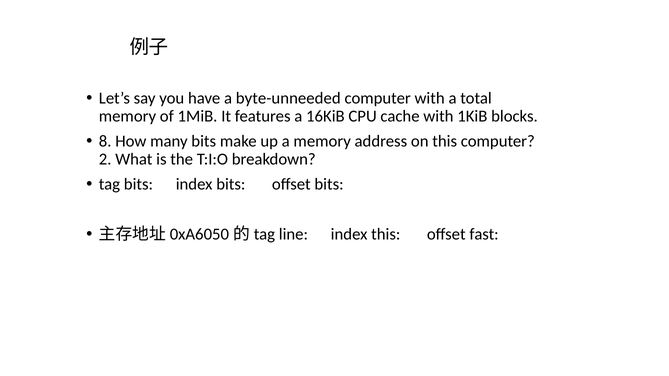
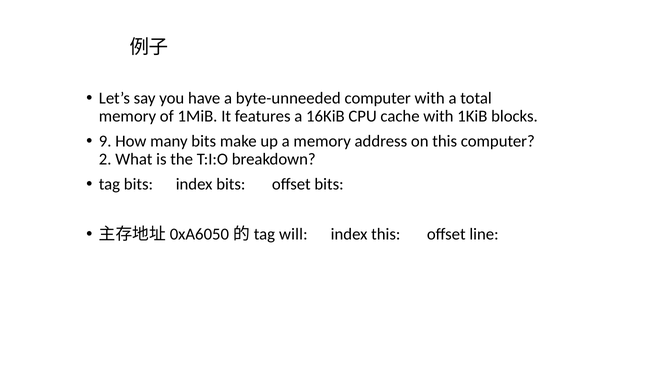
8: 8 -> 9
line: line -> will
fast: fast -> line
